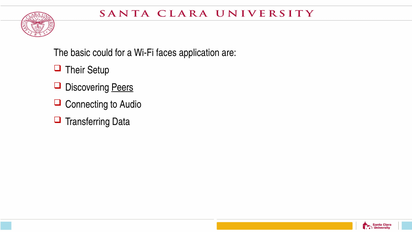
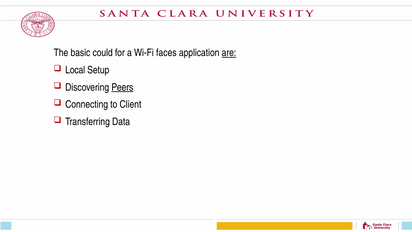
are underline: none -> present
Their: Their -> Local
Audio: Audio -> Client
